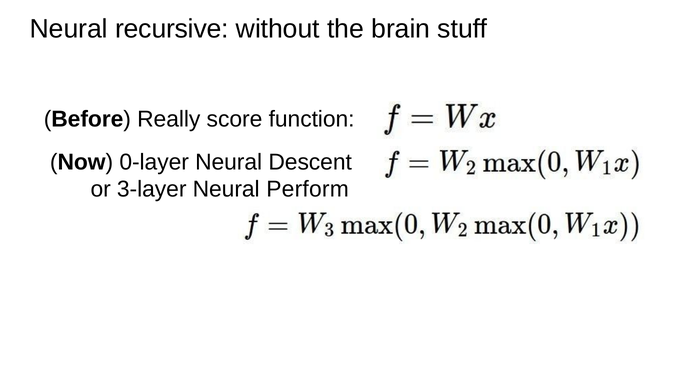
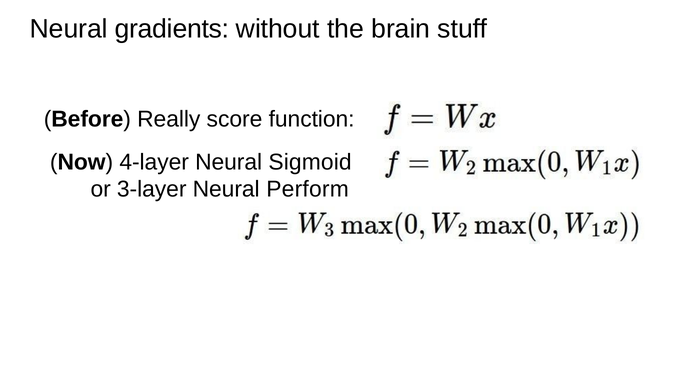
recursive: recursive -> gradients
0-layer: 0-layer -> 4-layer
Descent: Descent -> Sigmoid
